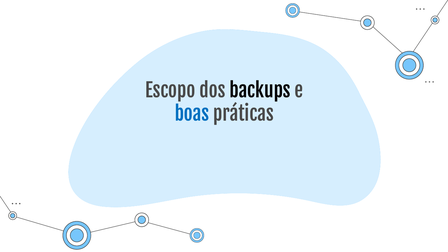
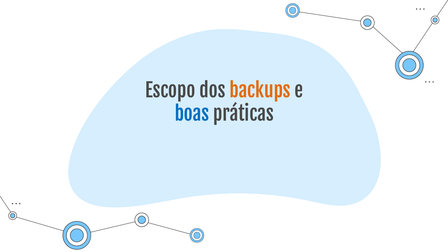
backups colour: black -> orange
